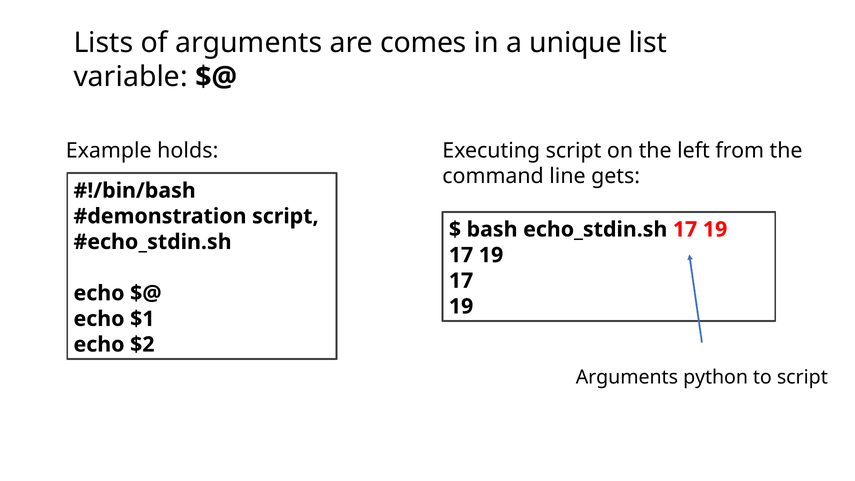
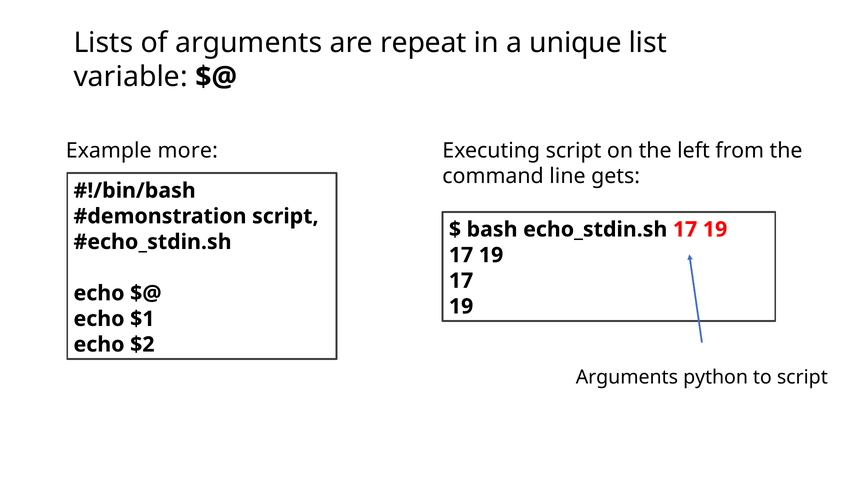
comes: comes -> repeat
holds: holds -> more
